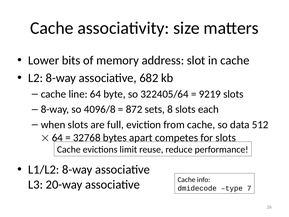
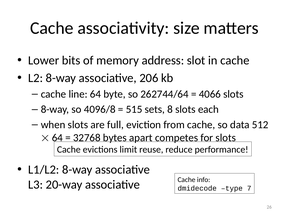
682: 682 -> 206
322405/64: 322405/64 -> 262744/64
9219: 9219 -> 4066
872: 872 -> 515
